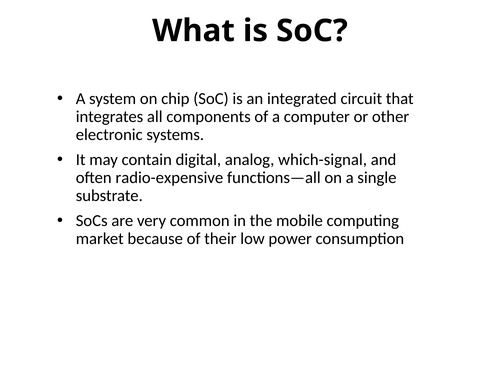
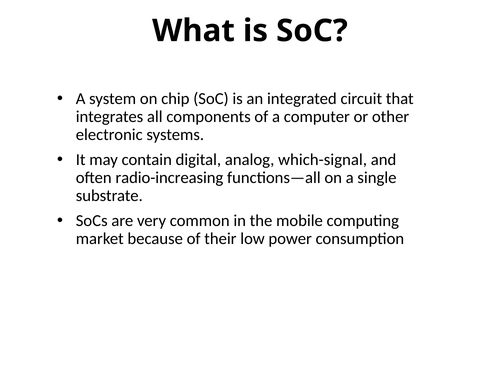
radio-expensive: radio-expensive -> radio-increasing
